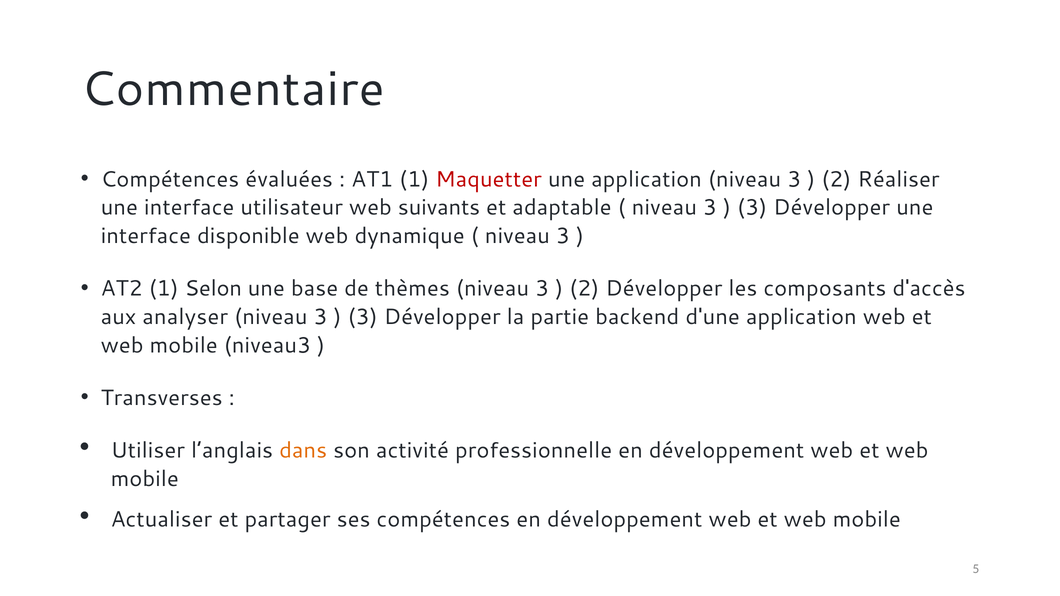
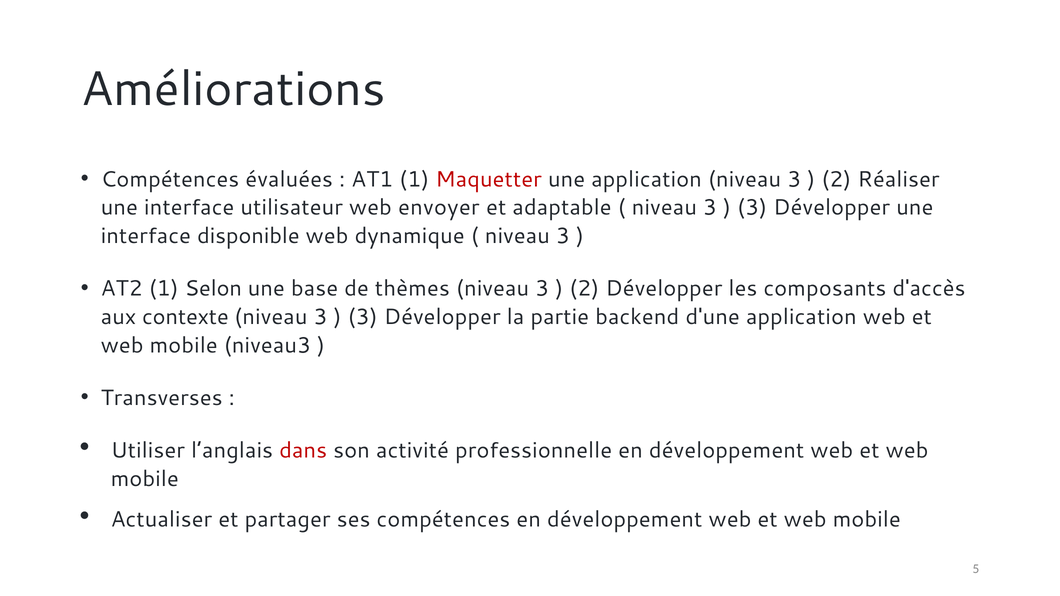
Commentaire: Commentaire -> Améliorations
suivants: suivants -> envoyer
analyser: analyser -> contexte
dans colour: orange -> red
